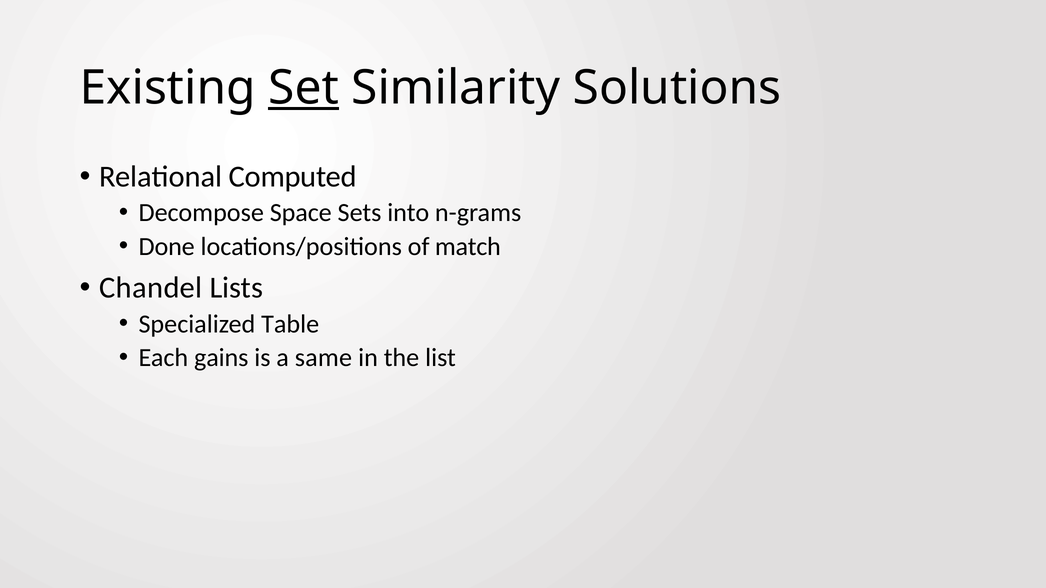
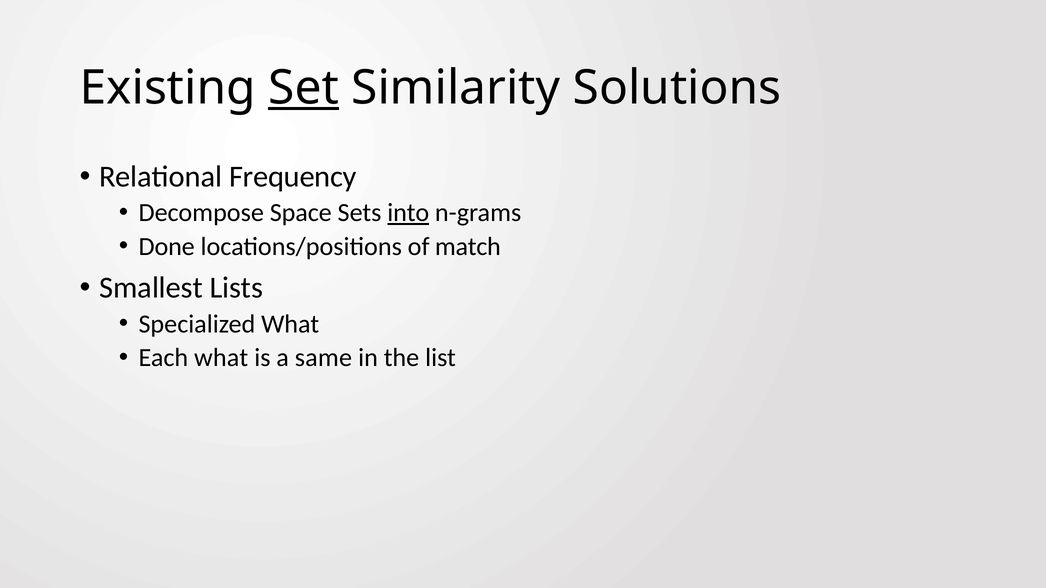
Computed: Computed -> Frequency
into underline: none -> present
Chandel: Chandel -> Smallest
Specialized Table: Table -> What
Each gains: gains -> what
